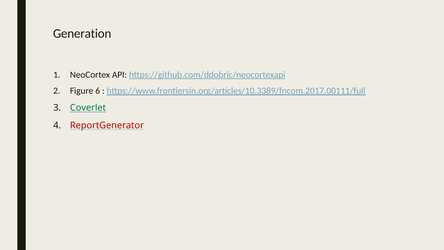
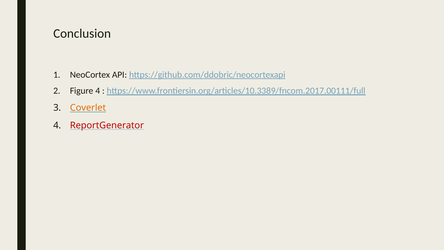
Generation: Generation -> Conclusion
Figure 6: 6 -> 4
Coverlet colour: green -> orange
